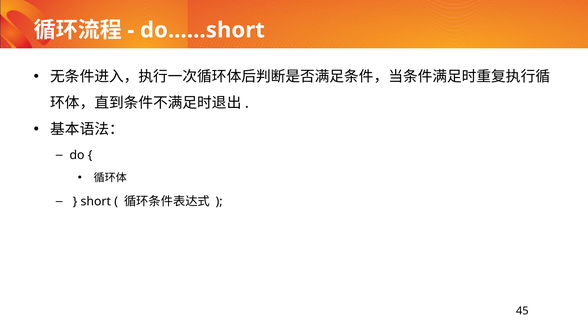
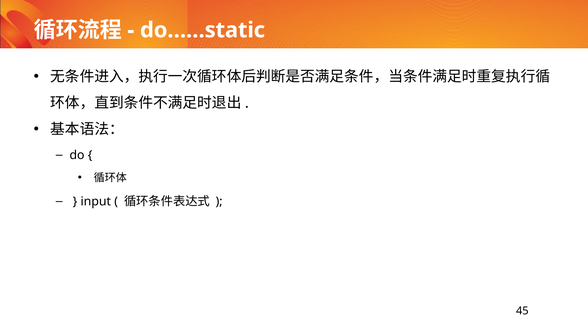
do……short: do……short -> do……static
short: short -> input
